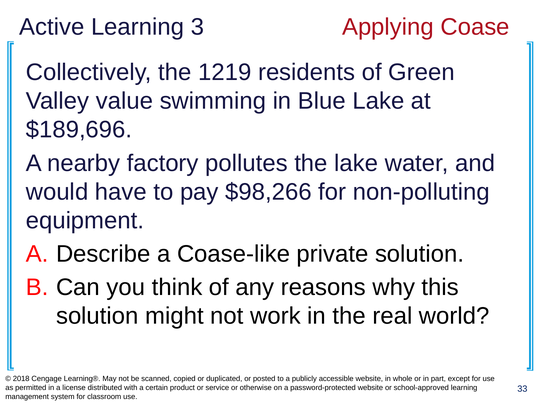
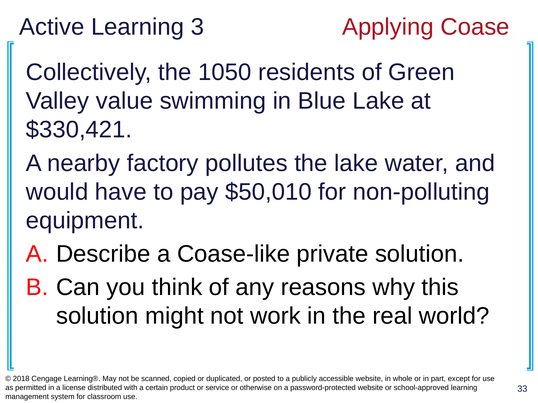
1219: 1219 -> 1050
$189,696: $189,696 -> $330,421
$98,266: $98,266 -> $50,010
